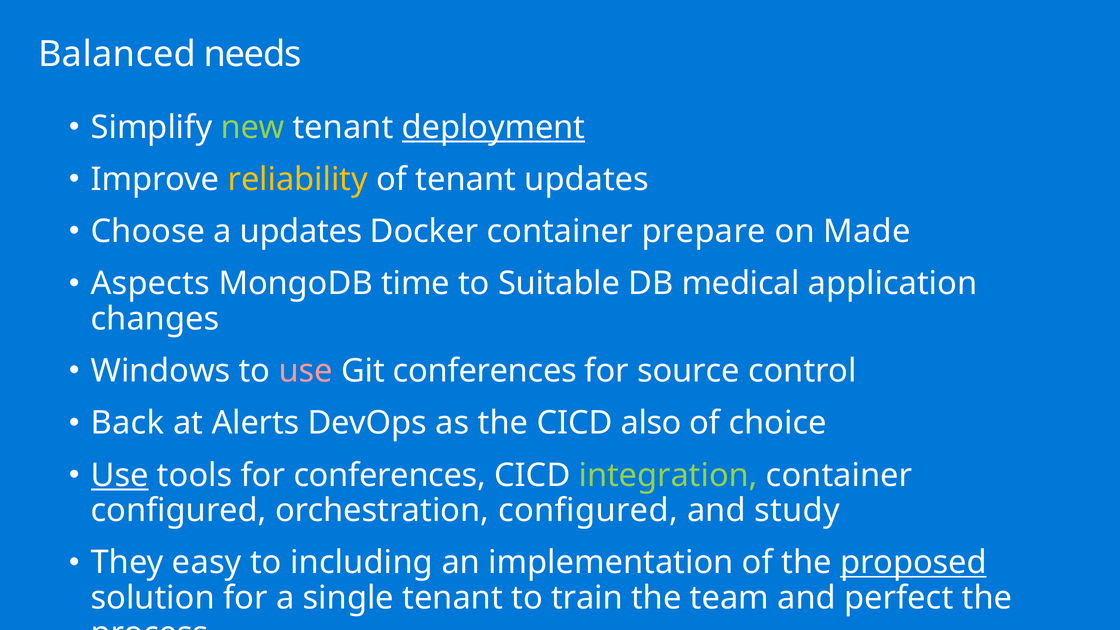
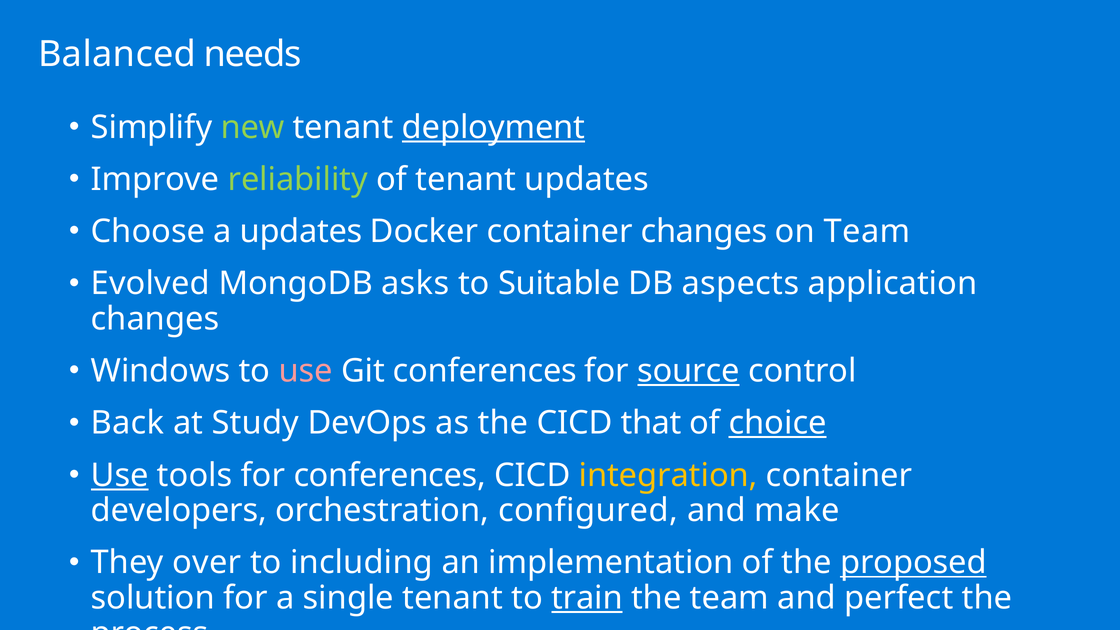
reliability colour: yellow -> light green
container prepare: prepare -> changes
on Made: Made -> Team
Aspects: Aspects -> Evolved
time: time -> asks
medical: medical -> aspects
source underline: none -> present
Alerts: Alerts -> Study
also: also -> that
choice underline: none -> present
integration colour: light green -> yellow
configured at (179, 511): configured -> developers
study: study -> make
easy: easy -> over
train underline: none -> present
